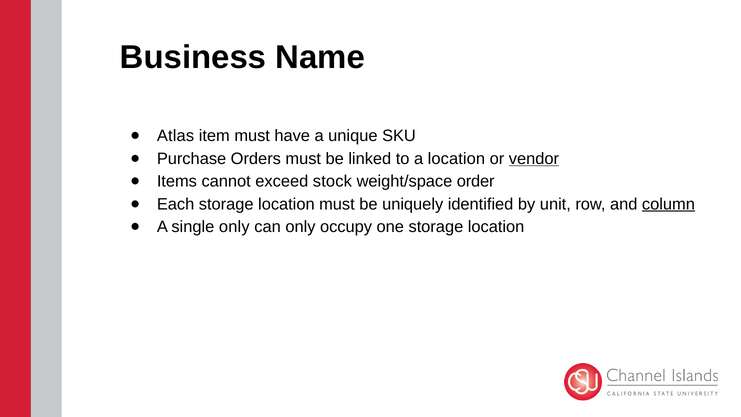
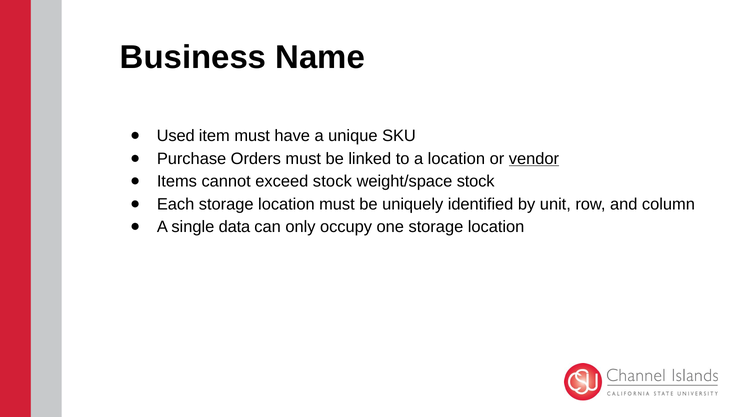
Atlas: Atlas -> Used
weight/space order: order -> stock
column underline: present -> none
single only: only -> data
